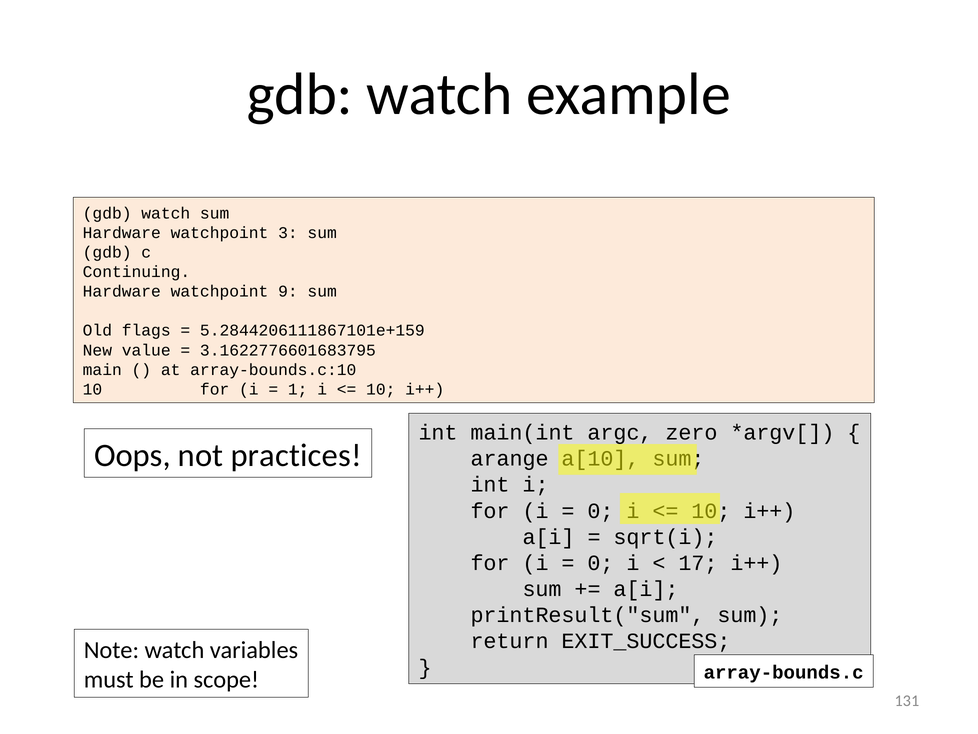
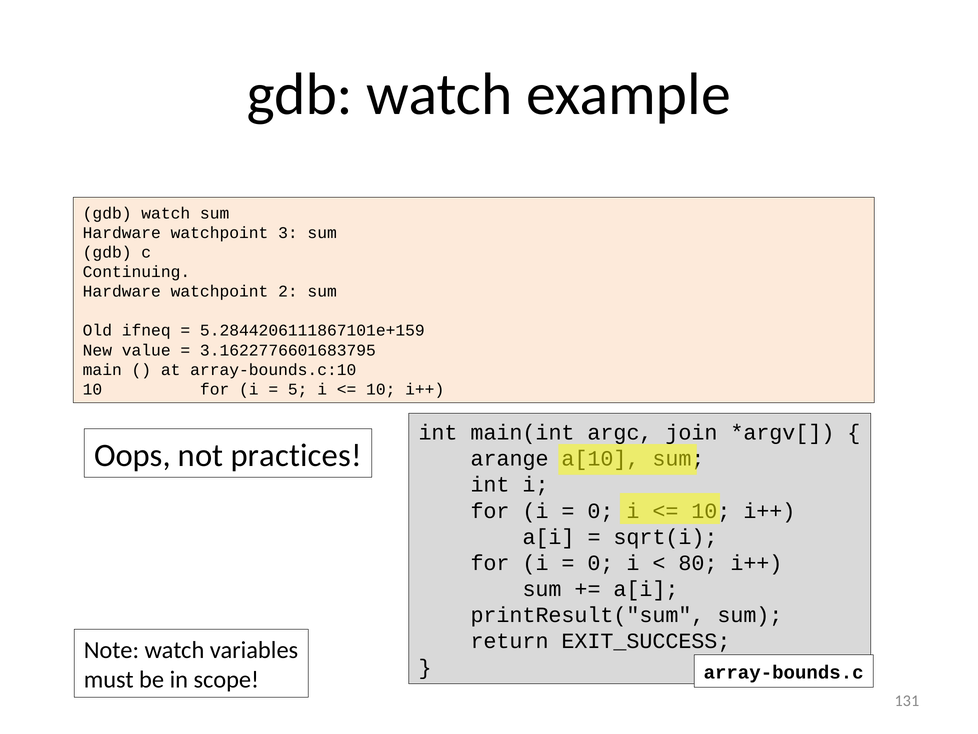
9: 9 -> 2
flags: flags -> ifneq
1: 1 -> 5
zero: zero -> join
17: 17 -> 80
